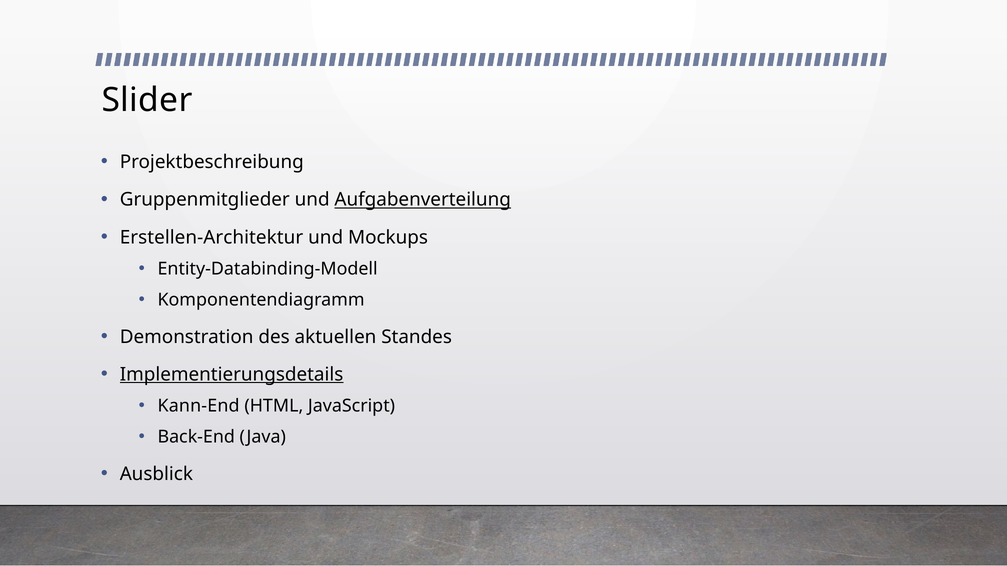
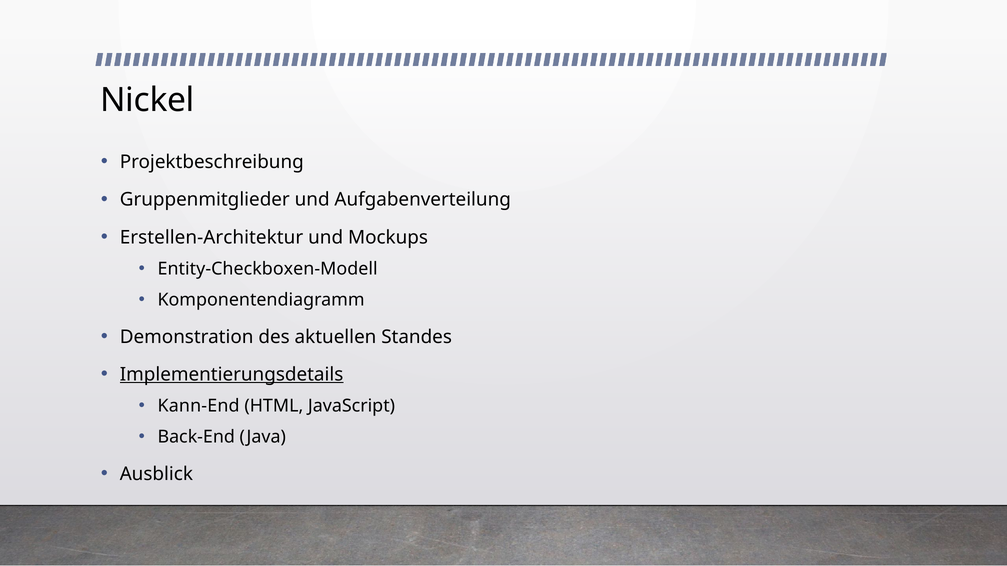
Slider: Slider -> Nickel
Aufgabenverteilung underline: present -> none
Entity-Databinding-Modell: Entity-Databinding-Modell -> Entity-Checkboxen-Modell
